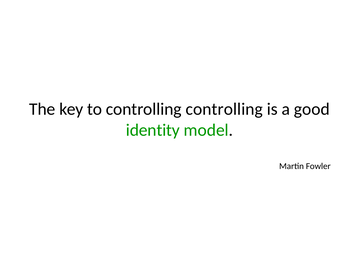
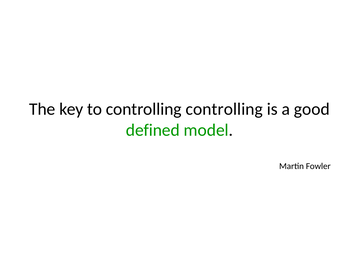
identity: identity -> defined
